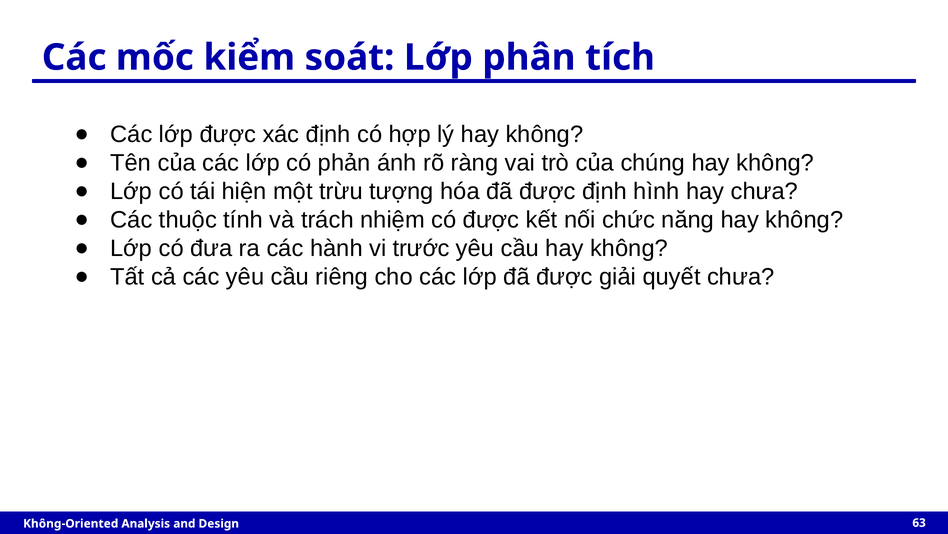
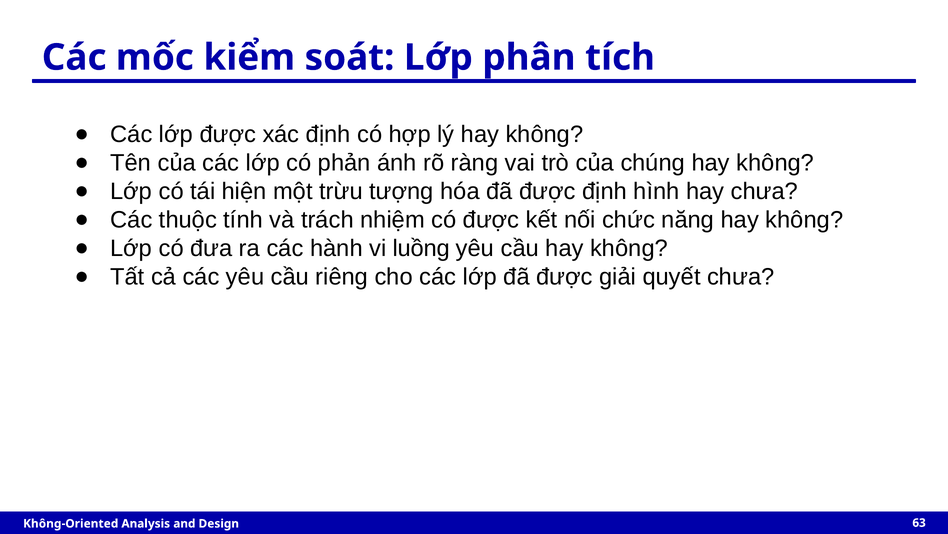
trước: trước -> luồng
